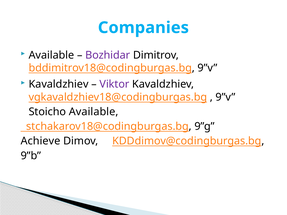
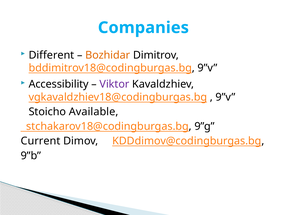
Available at (51, 55): Available -> Different
Bozhidar colour: purple -> orange
Kavaldzhiev at (59, 84): Kavaldzhiev -> Accessibility
Achieve: Achieve -> Current
